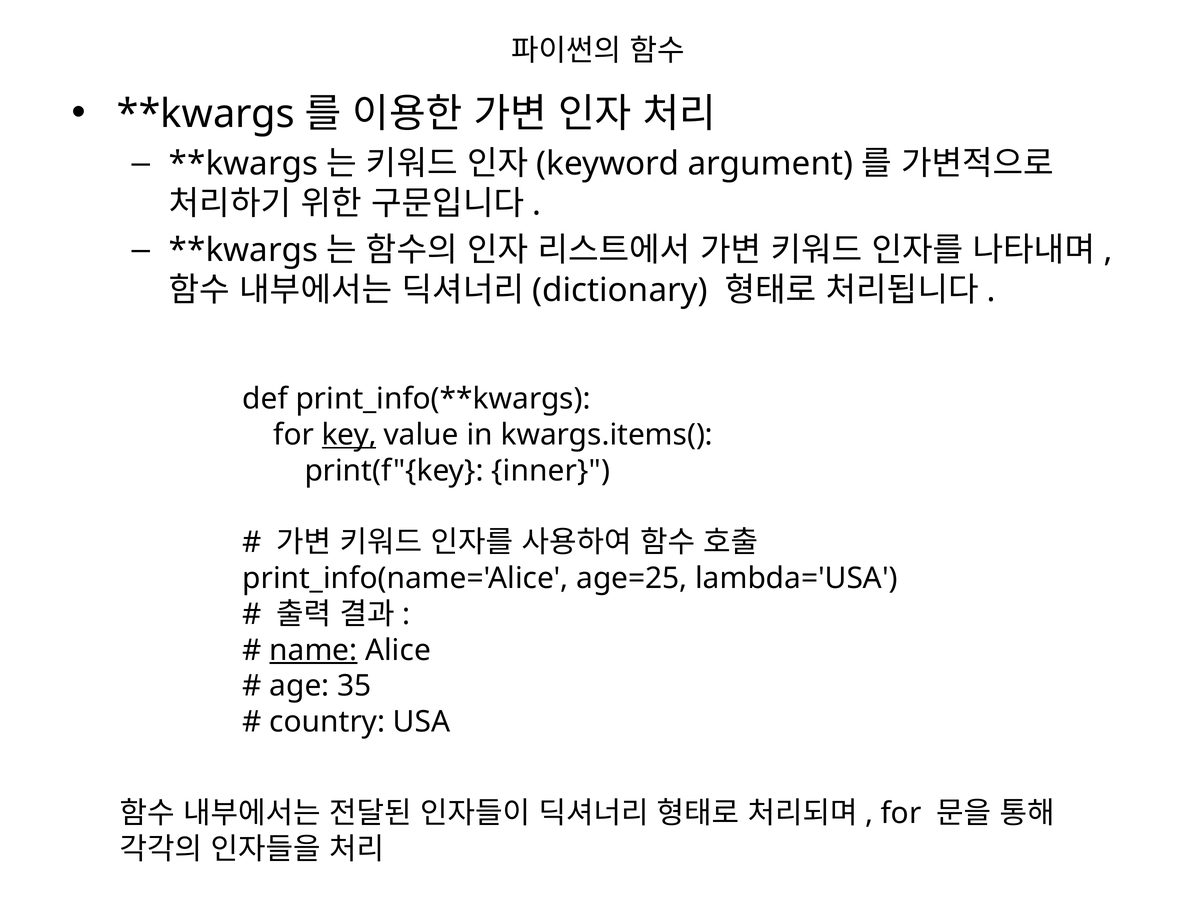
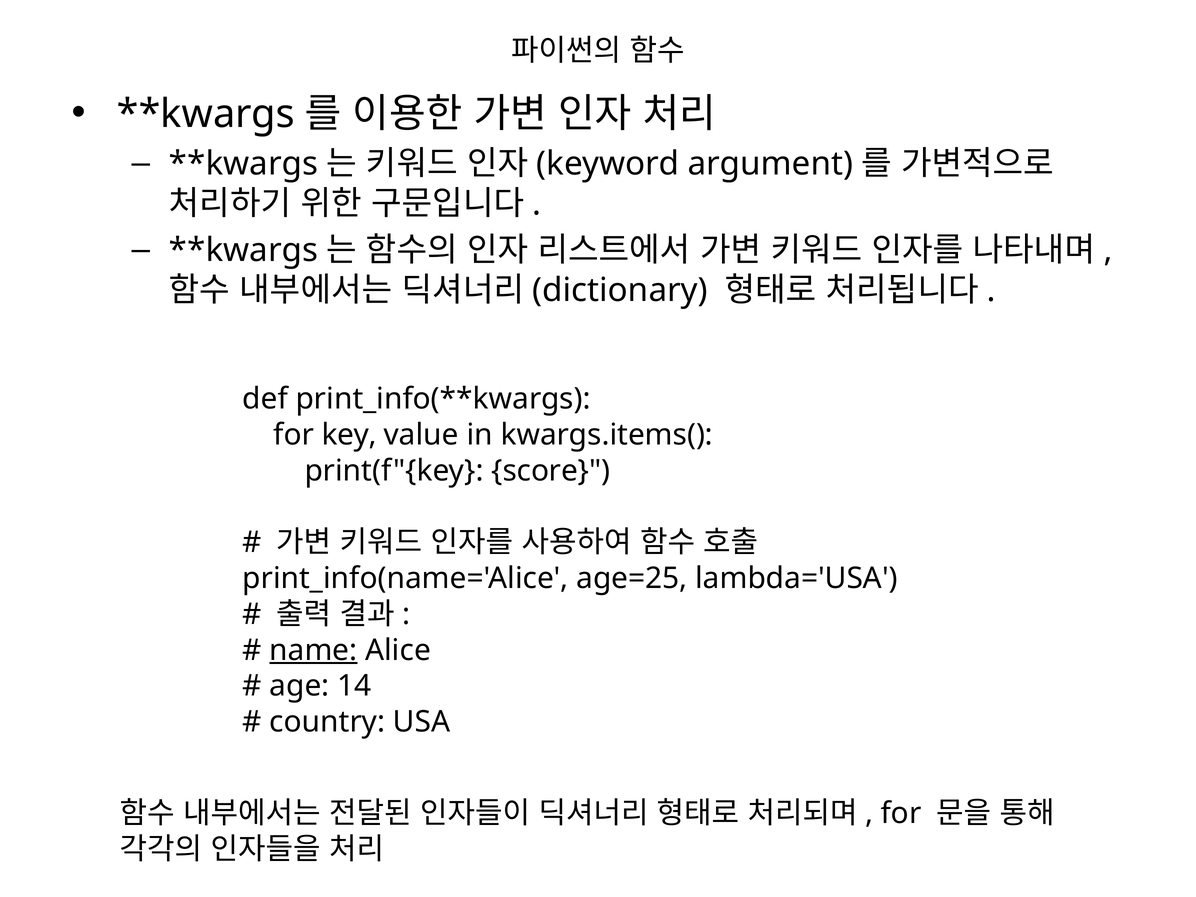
key underline: present -> none
inner: inner -> score
35: 35 -> 14
